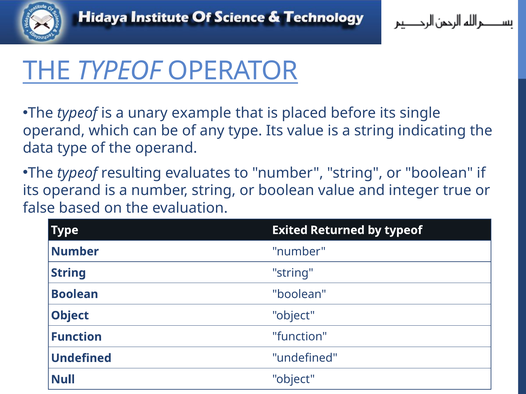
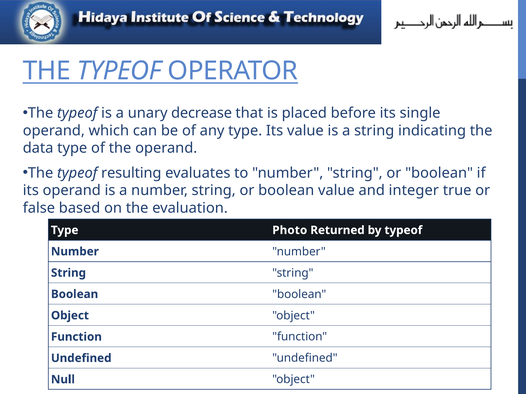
example: example -> decrease
Exited: Exited -> Photo
